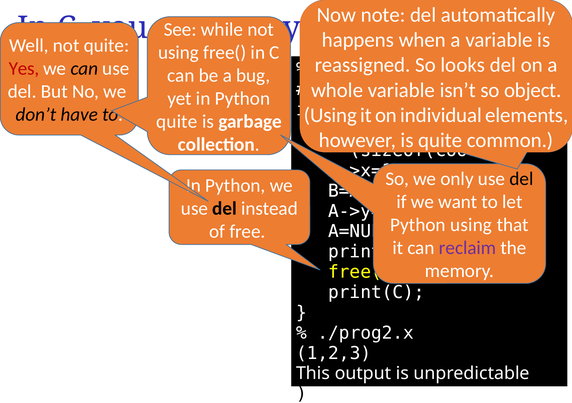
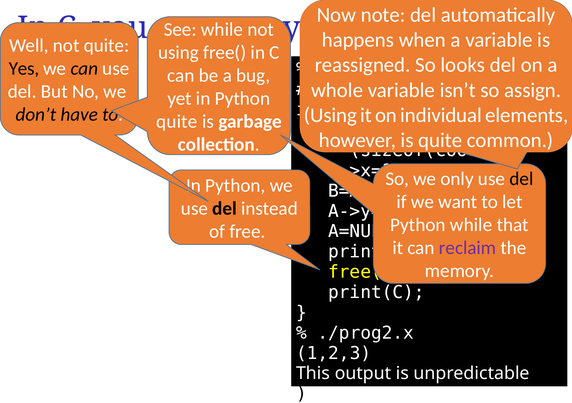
Yes colour: red -> black
object: object -> assign
Python using: using -> while
